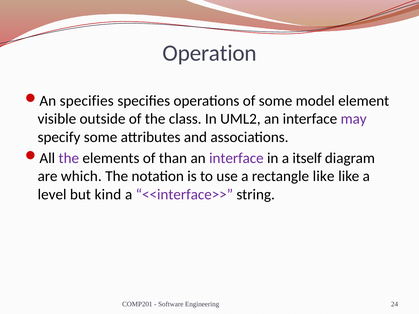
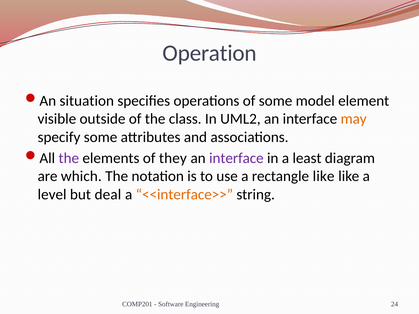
An specifies: specifies -> situation
may colour: purple -> orange
than: than -> they
itself: itself -> least
kind: kind -> deal
<<interface>> colour: purple -> orange
